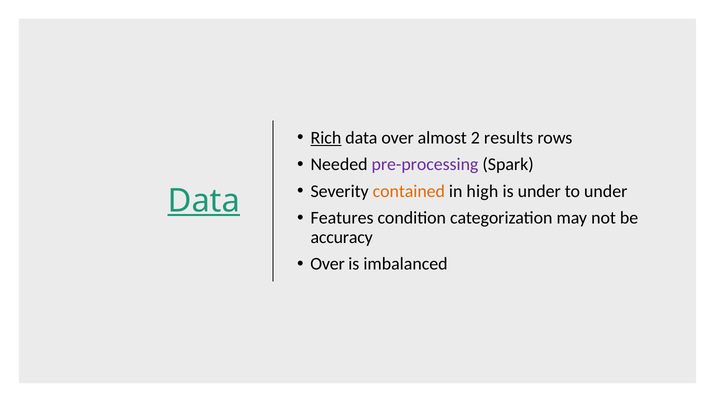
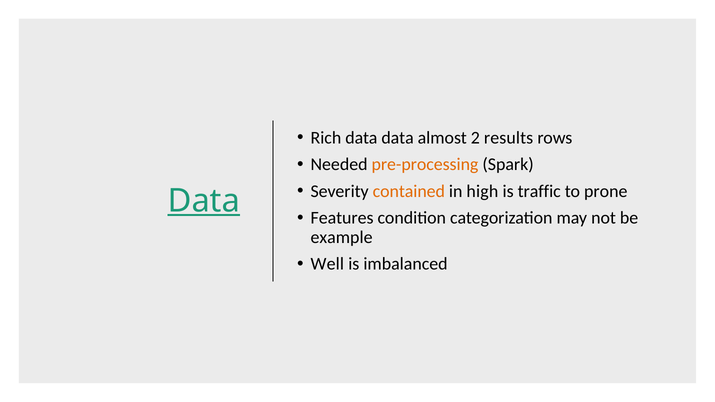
Rich underline: present -> none
data over: over -> data
pre-processing colour: purple -> orange
is under: under -> traffic
to under: under -> prone
accuracy: accuracy -> example
Over at (328, 264): Over -> Well
